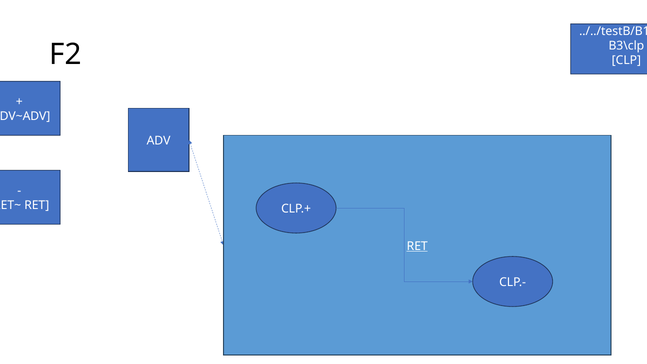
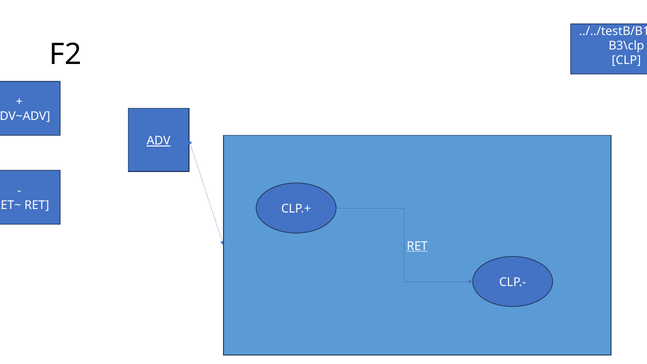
ADV underline: none -> present
